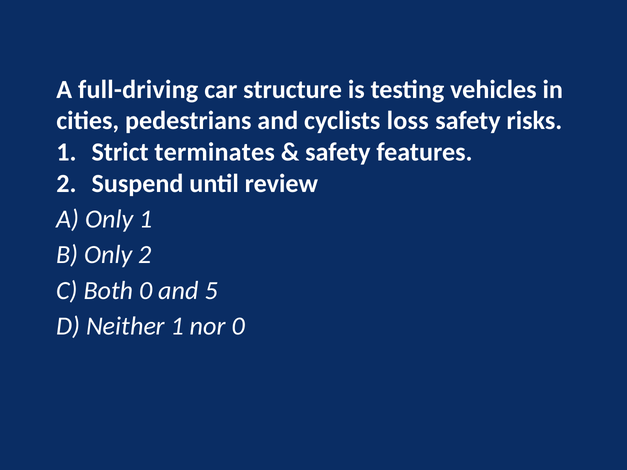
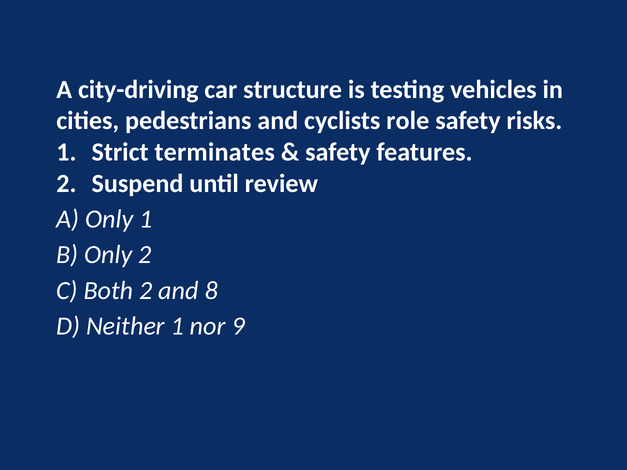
full-driving: full-driving -> city-driving
loss: loss -> role
Both 0: 0 -> 2
5: 5 -> 8
nor 0: 0 -> 9
